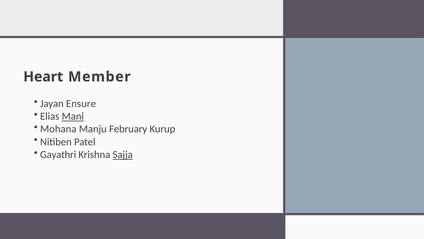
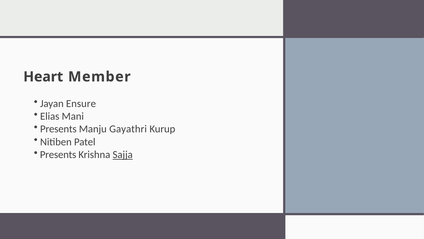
Mani underline: present -> none
Mohana at (58, 129): Mohana -> Presents
February: February -> Gayathri
Gayathri at (58, 154): Gayathri -> Presents
